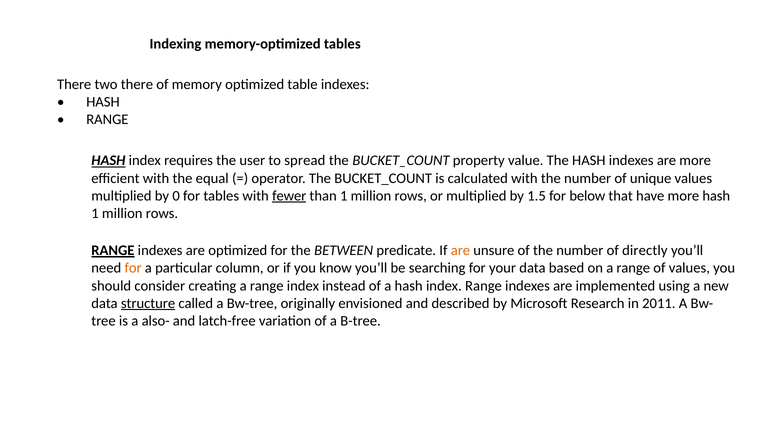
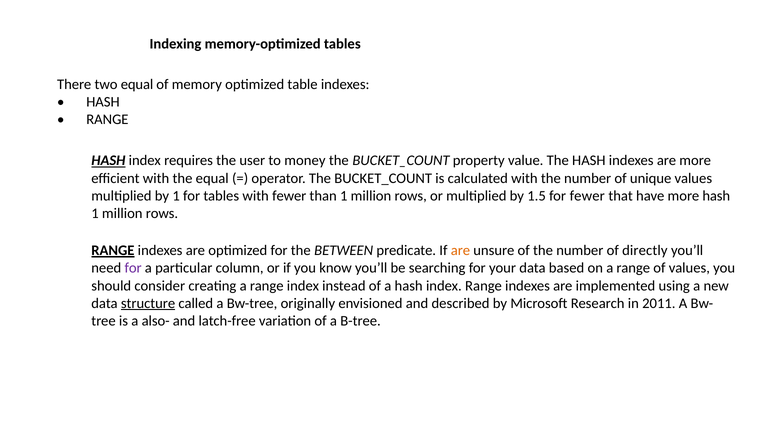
two there: there -> equal
spread: spread -> money
by 0: 0 -> 1
fewer at (289, 196) underline: present -> none
for below: below -> fewer
for at (133, 268) colour: orange -> purple
